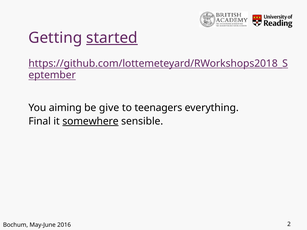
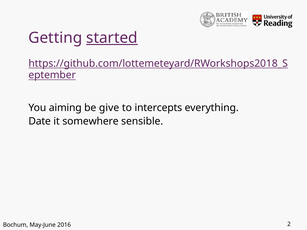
teenagers: teenagers -> intercepts
Final: Final -> Date
somewhere underline: present -> none
